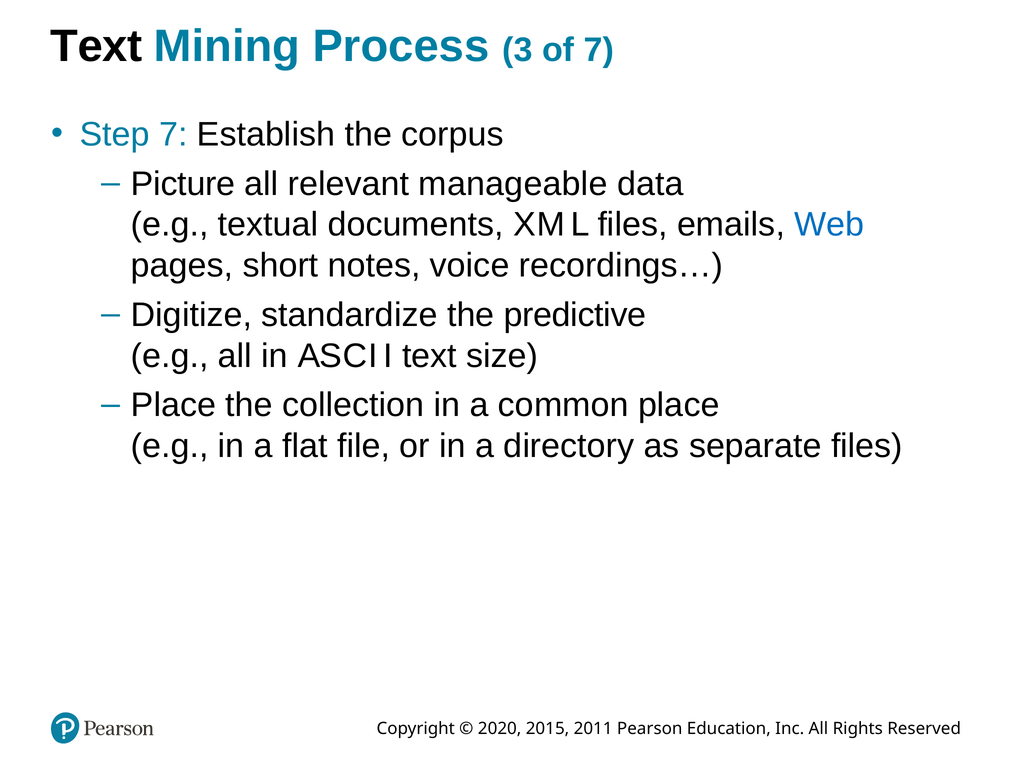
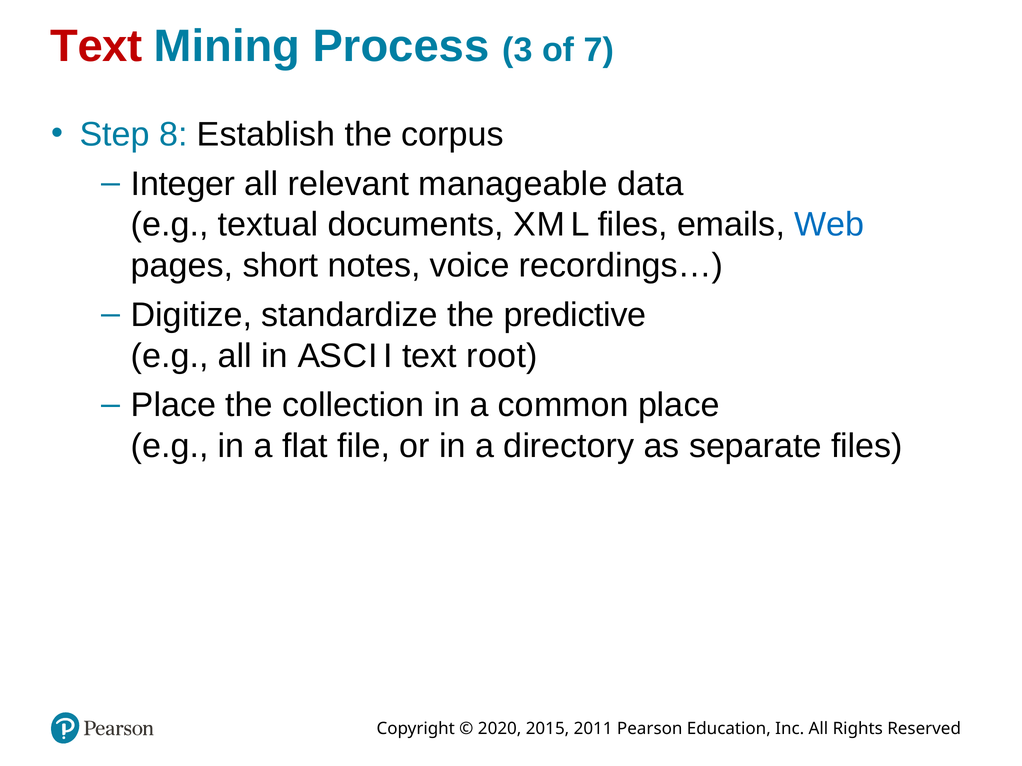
Text at (96, 46) colour: black -> red
Step 7: 7 -> 8
Picture: Picture -> Integer
size: size -> root
